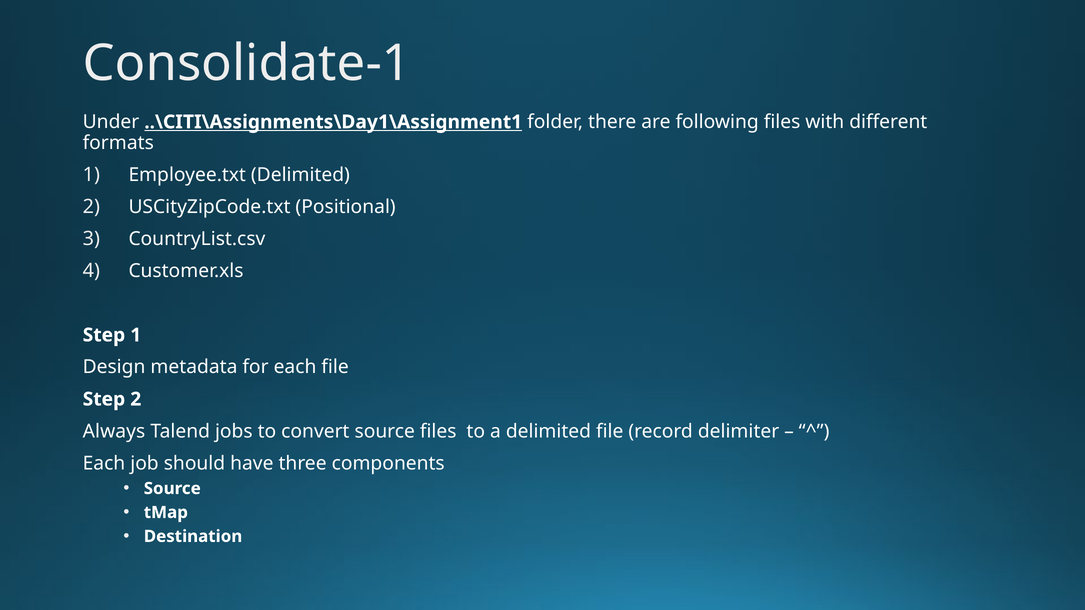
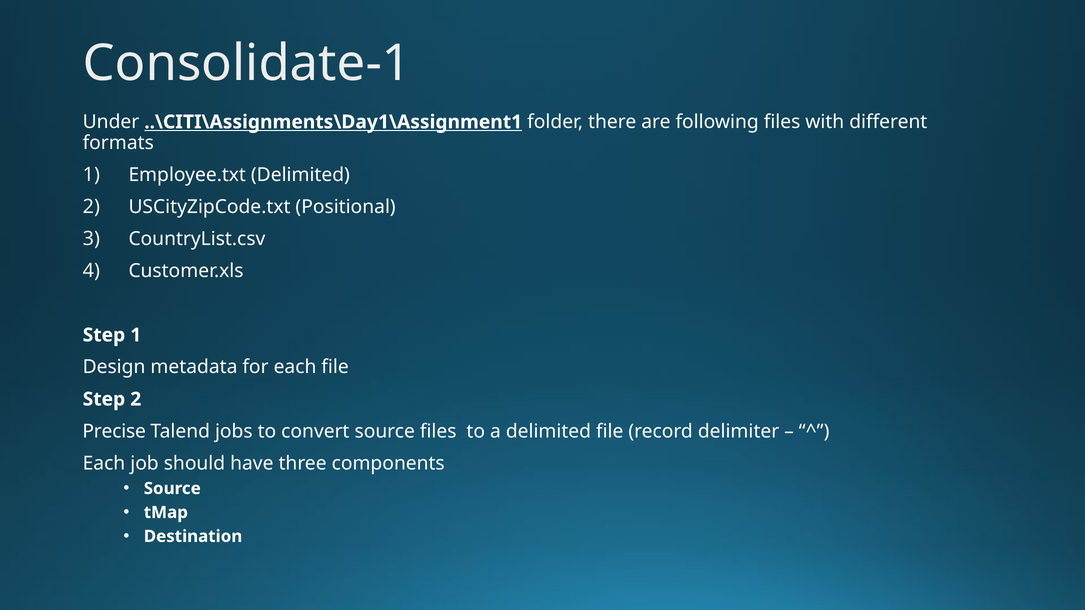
Always: Always -> Precise
